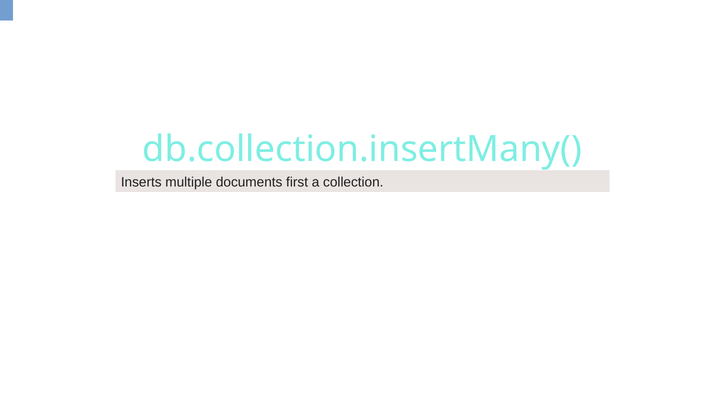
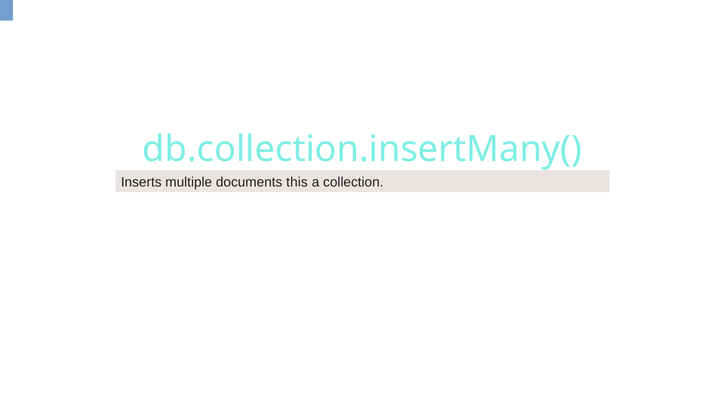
first: first -> this
